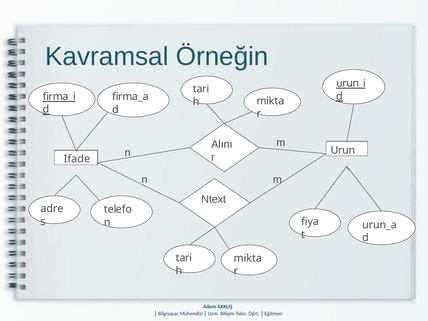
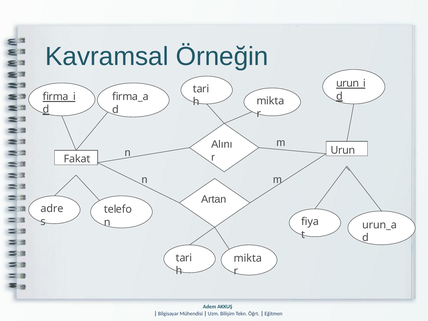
Ifade: Ifade -> Fakat
Ntext: Ntext -> Artan
